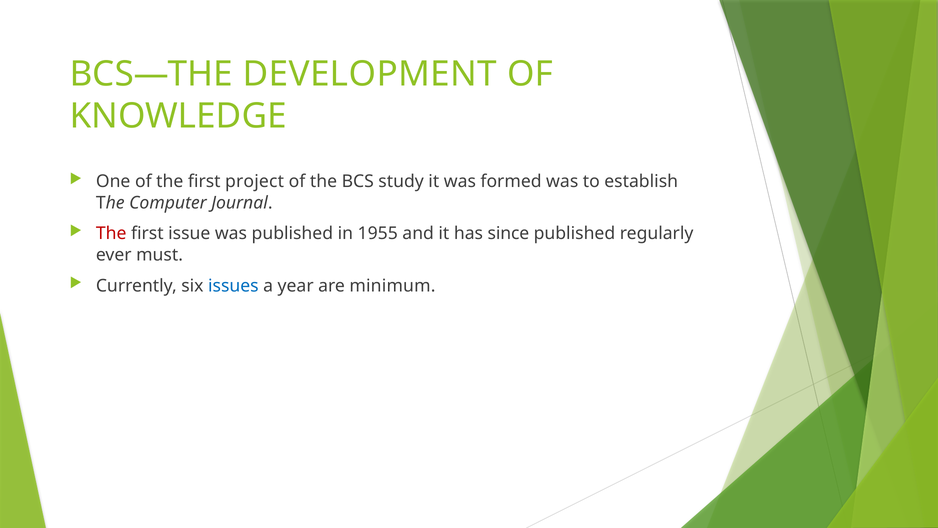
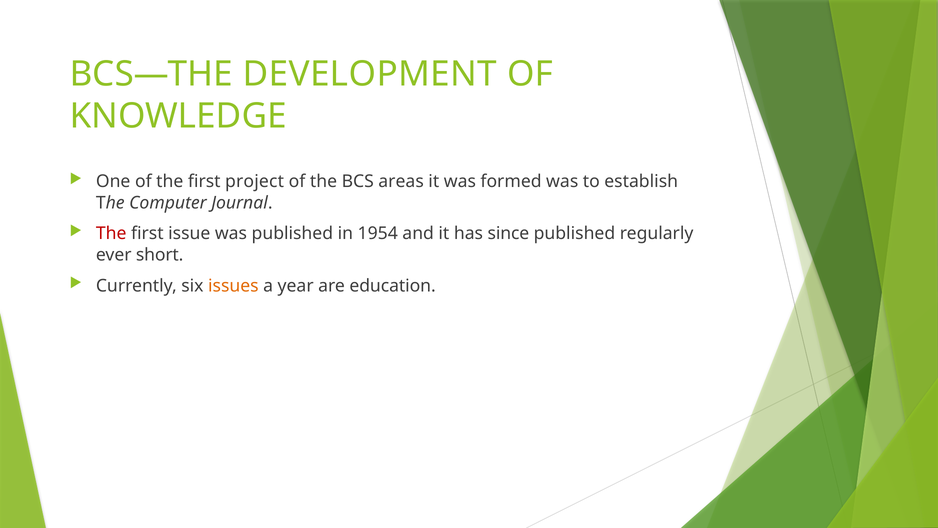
study: study -> areas
1955: 1955 -> 1954
must: must -> short
issues colour: blue -> orange
minimum: minimum -> education
